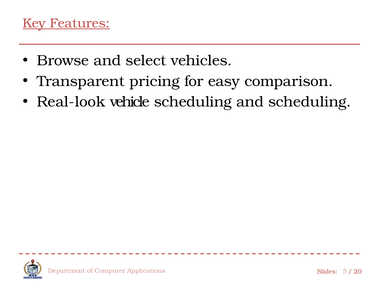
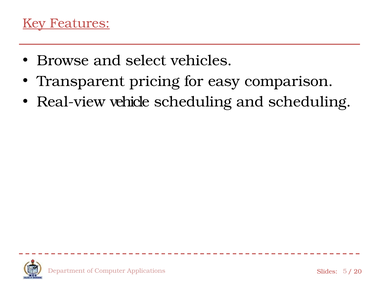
Real-look: Real-look -> Real-view
